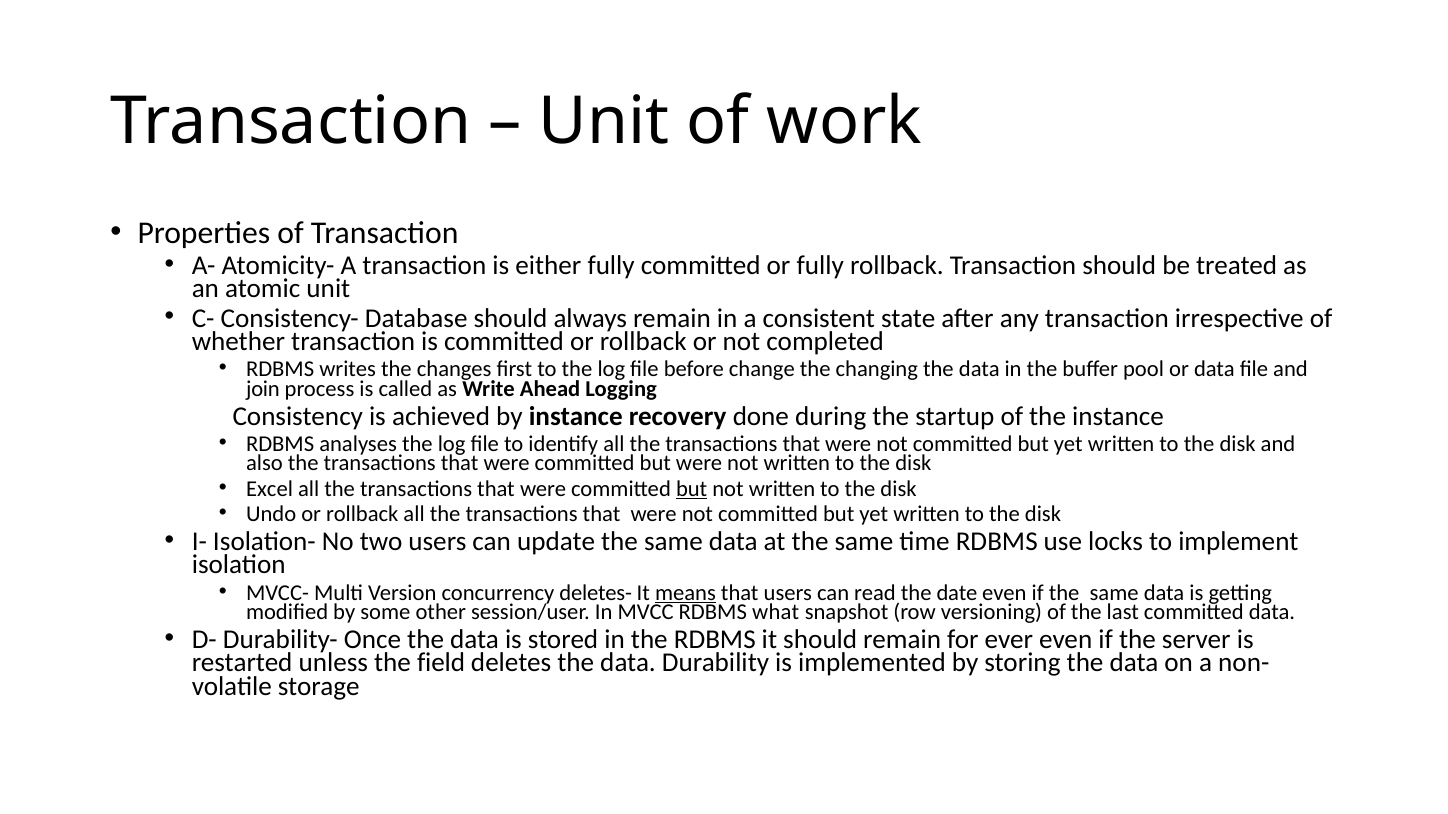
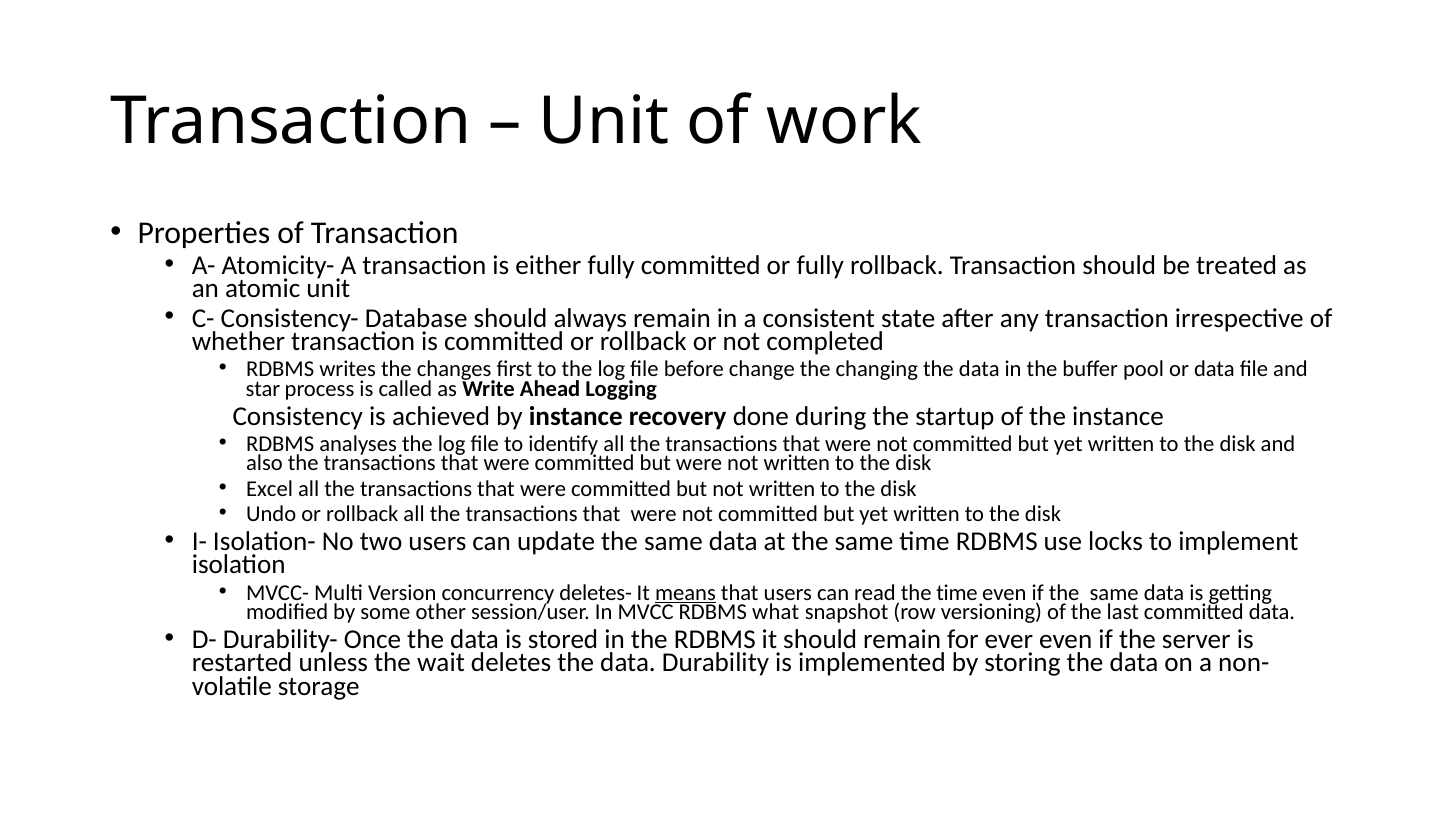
join: join -> star
but at (692, 489) underline: present -> none
the date: date -> time
field: field -> wait
